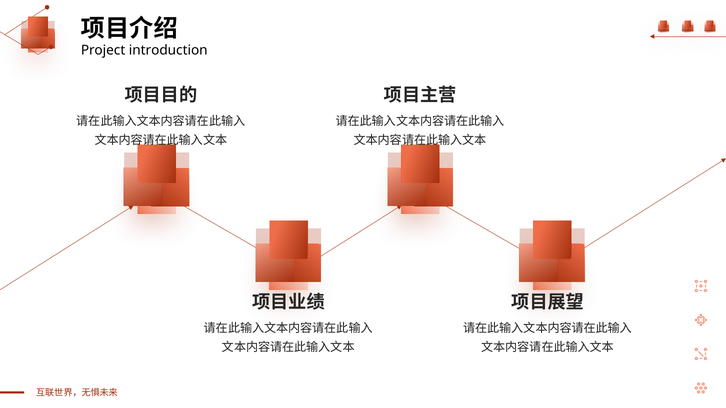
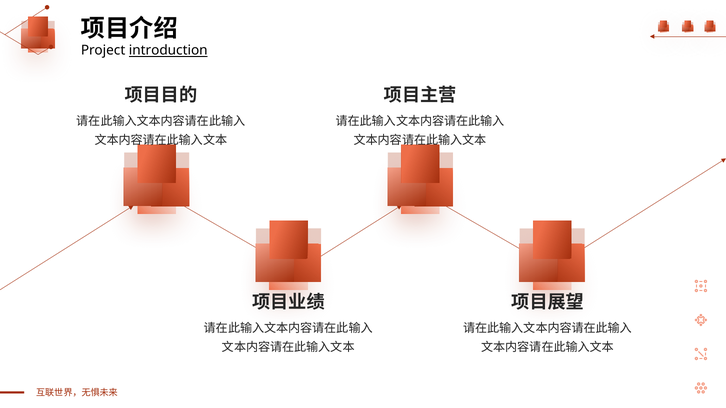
introduction underline: none -> present
